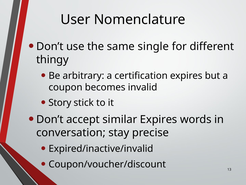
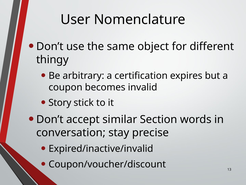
single: single -> object
similar Expires: Expires -> Section
